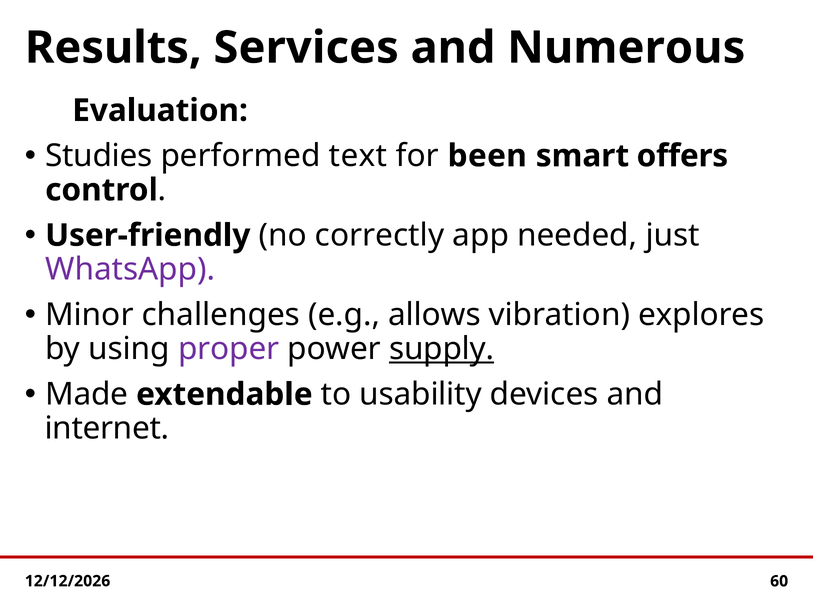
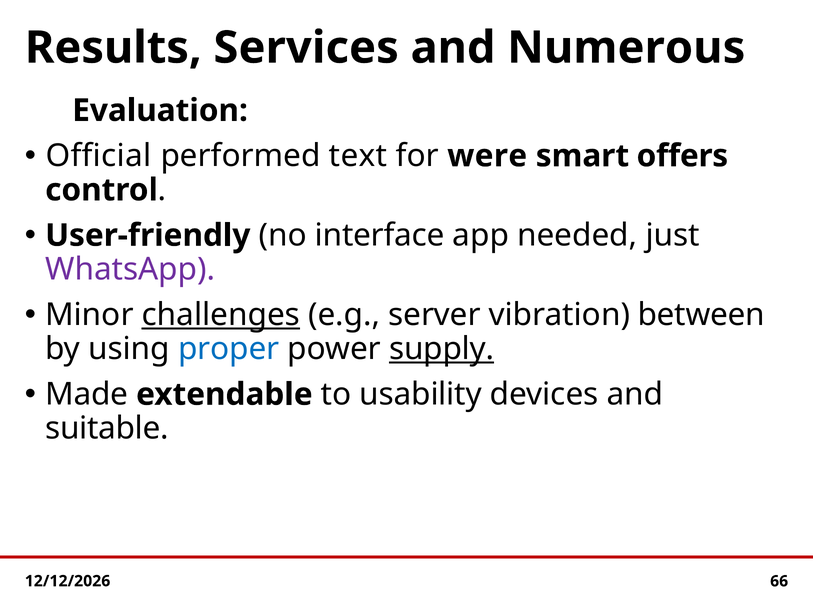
Studies: Studies -> Official
been: been -> were
correctly: correctly -> interface
challenges underline: none -> present
allows: allows -> server
explores: explores -> between
proper colour: purple -> blue
internet: internet -> suitable
60: 60 -> 66
